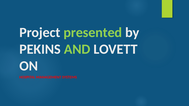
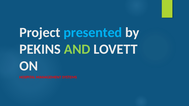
presented colour: light green -> light blue
